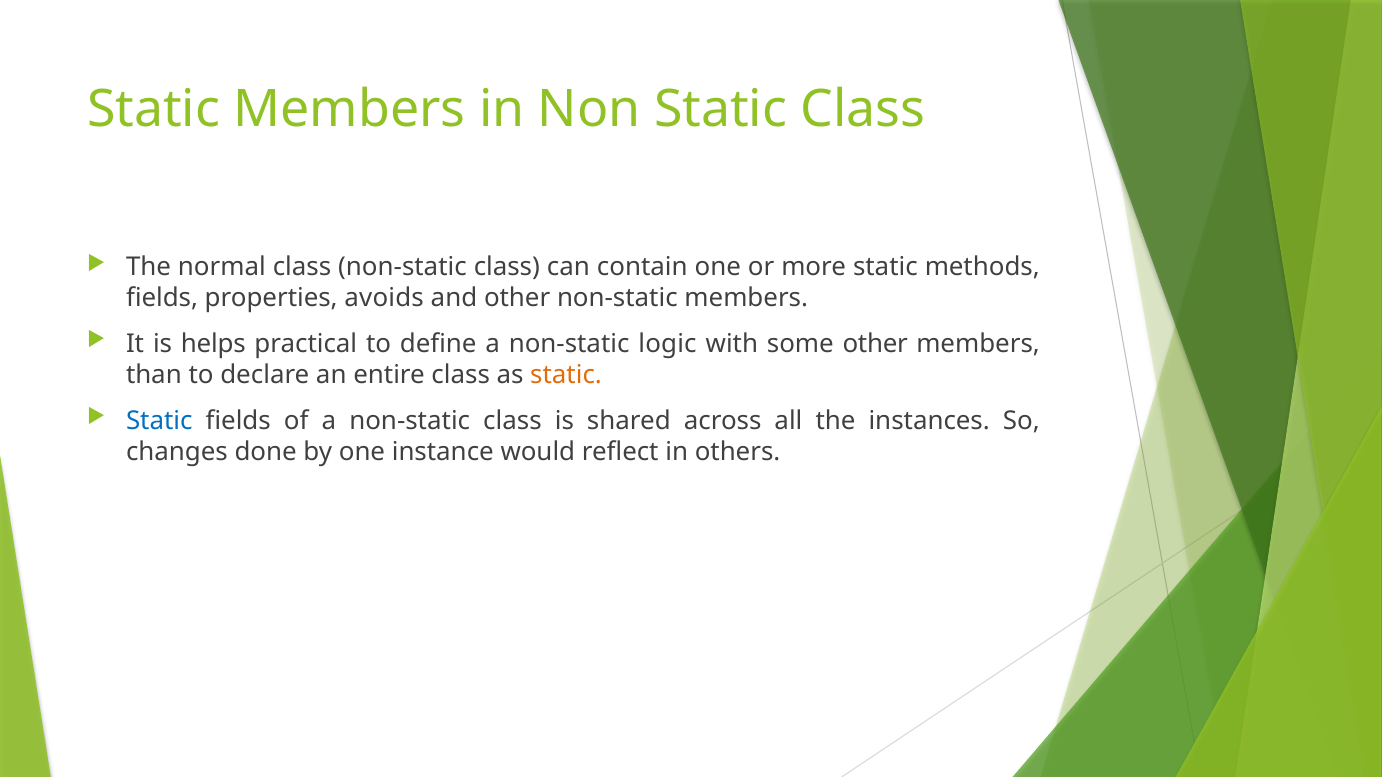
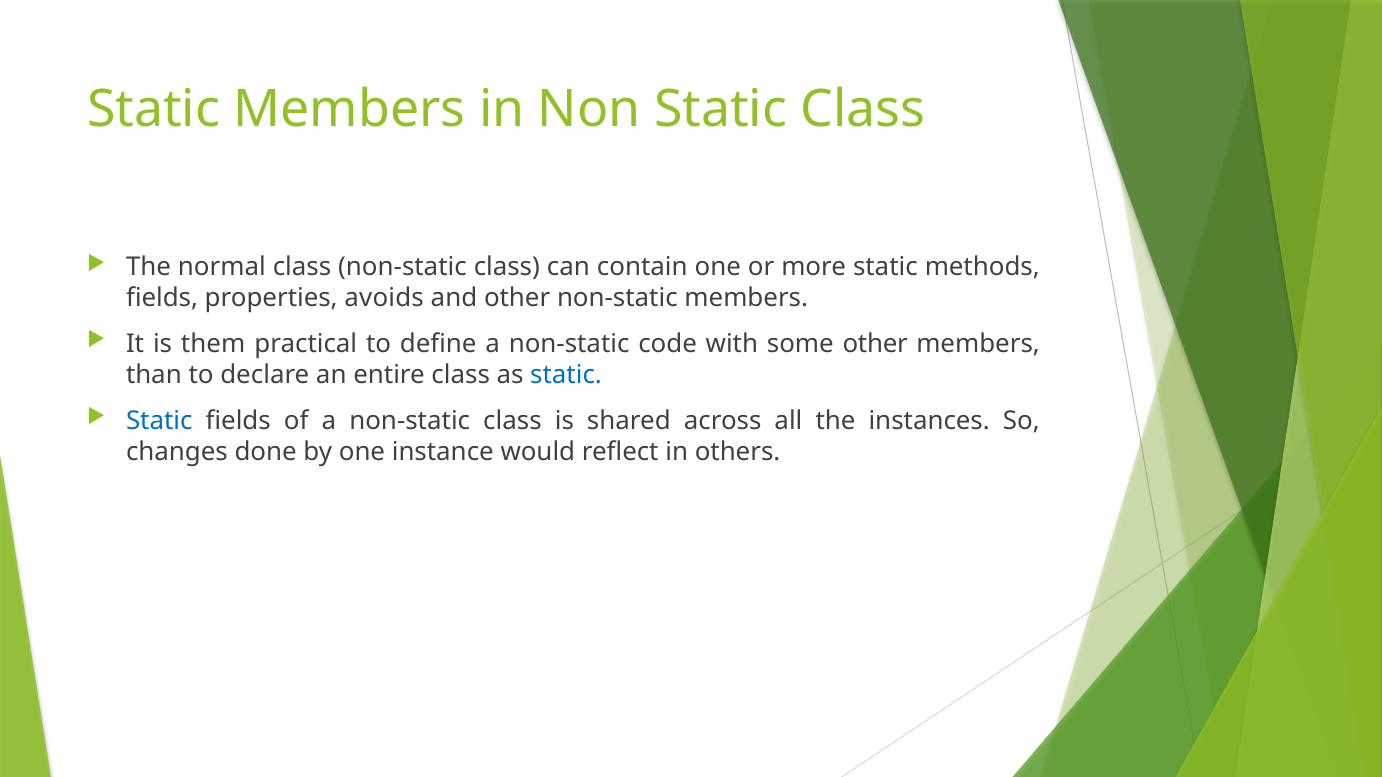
helps: helps -> them
logic: logic -> code
static at (566, 375) colour: orange -> blue
